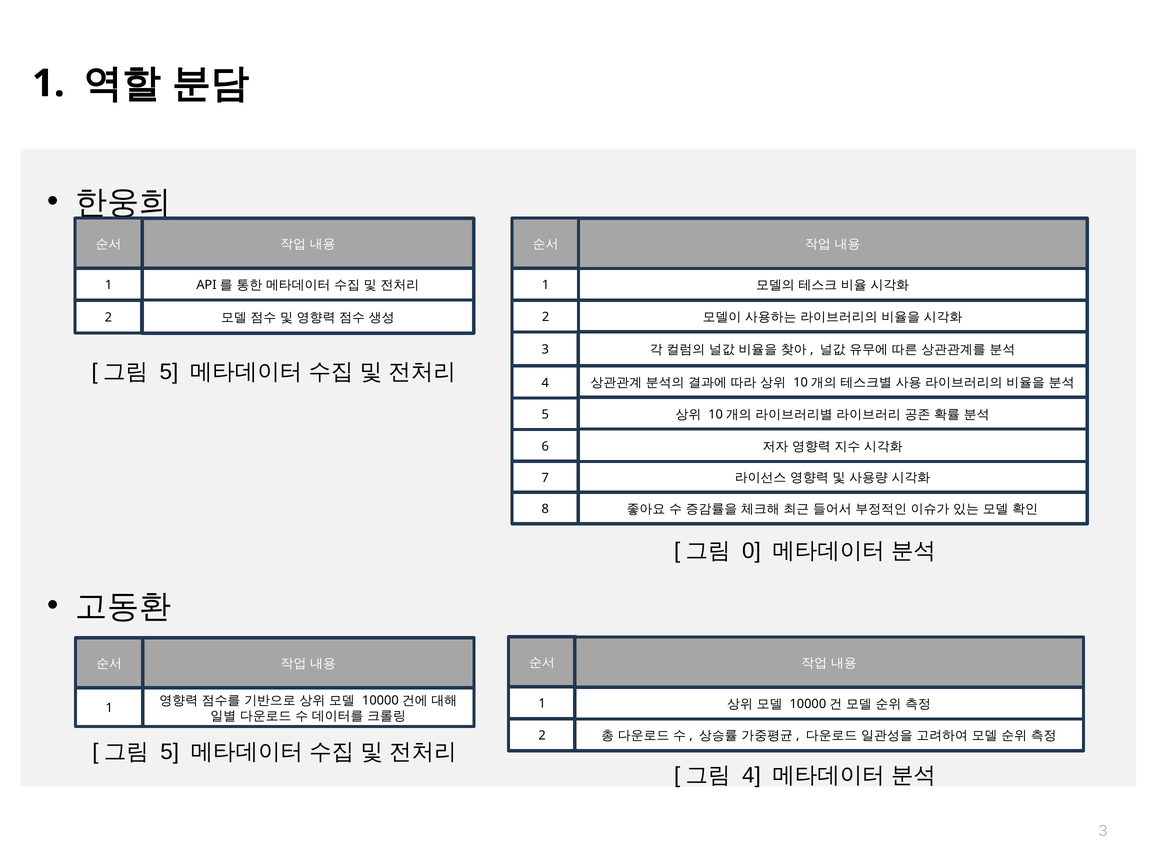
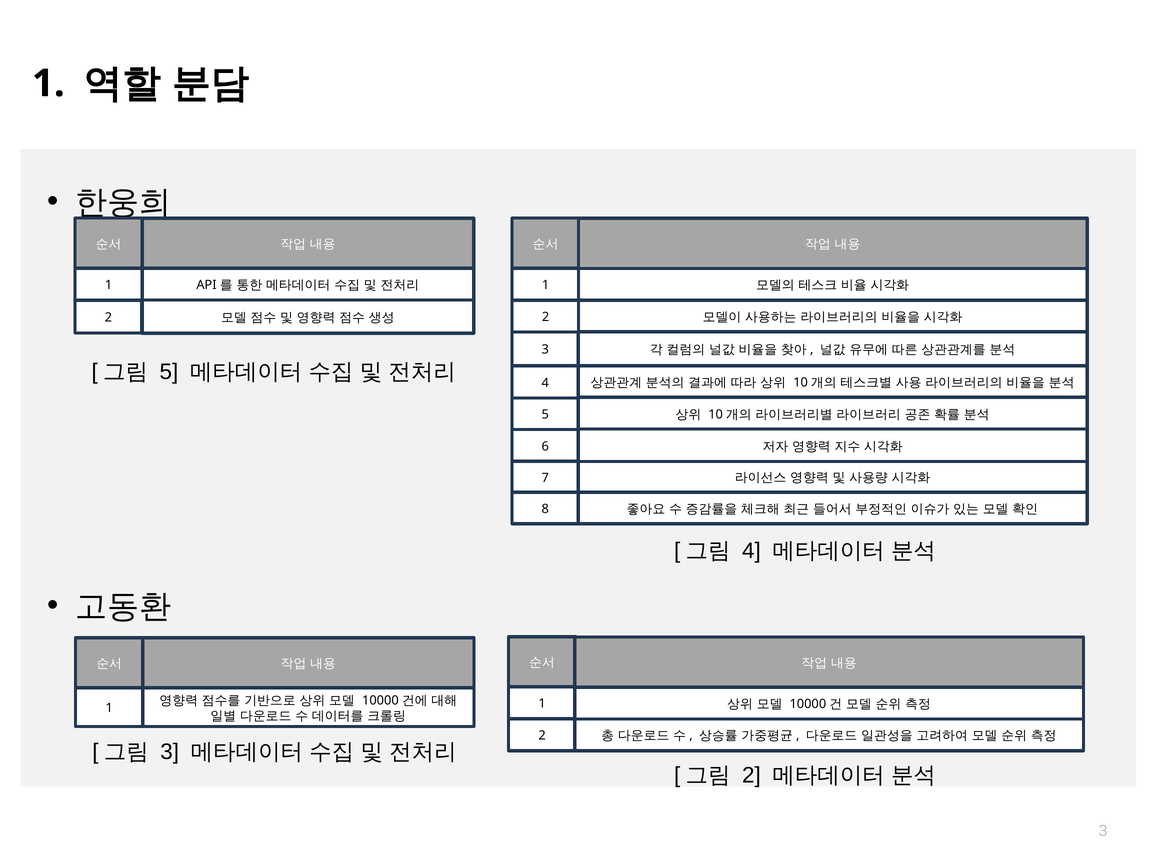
0 at (751, 550): 0 -> 4
5 at (170, 751): 5 -> 3
4 at (751, 775): 4 -> 2
